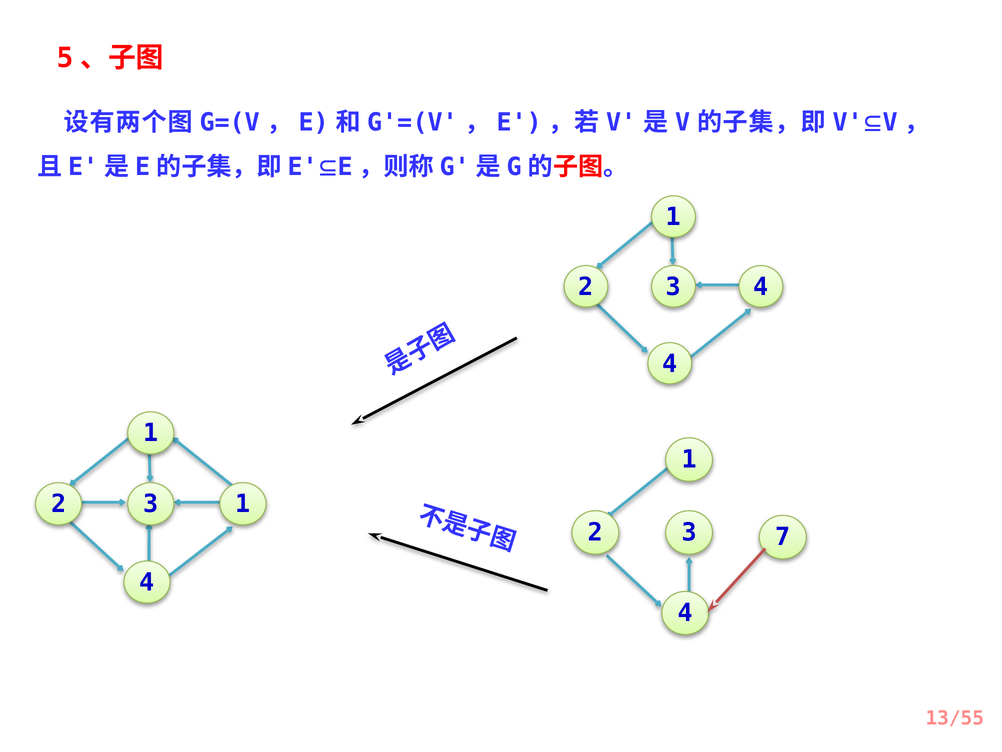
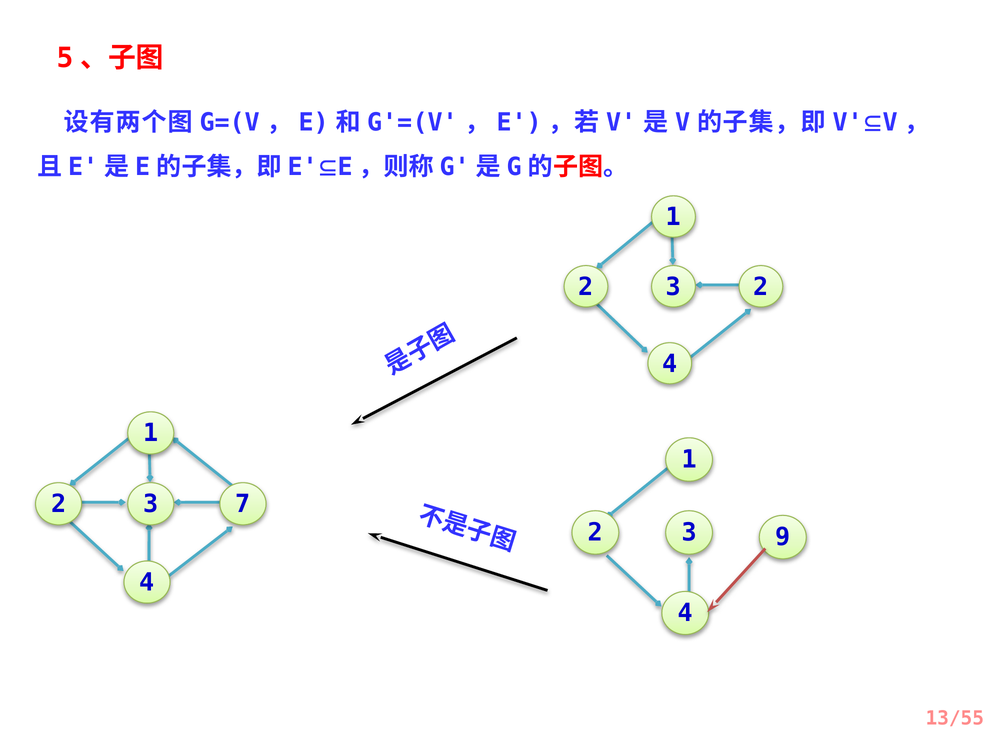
3 4: 4 -> 2
3 1: 1 -> 7
7: 7 -> 9
